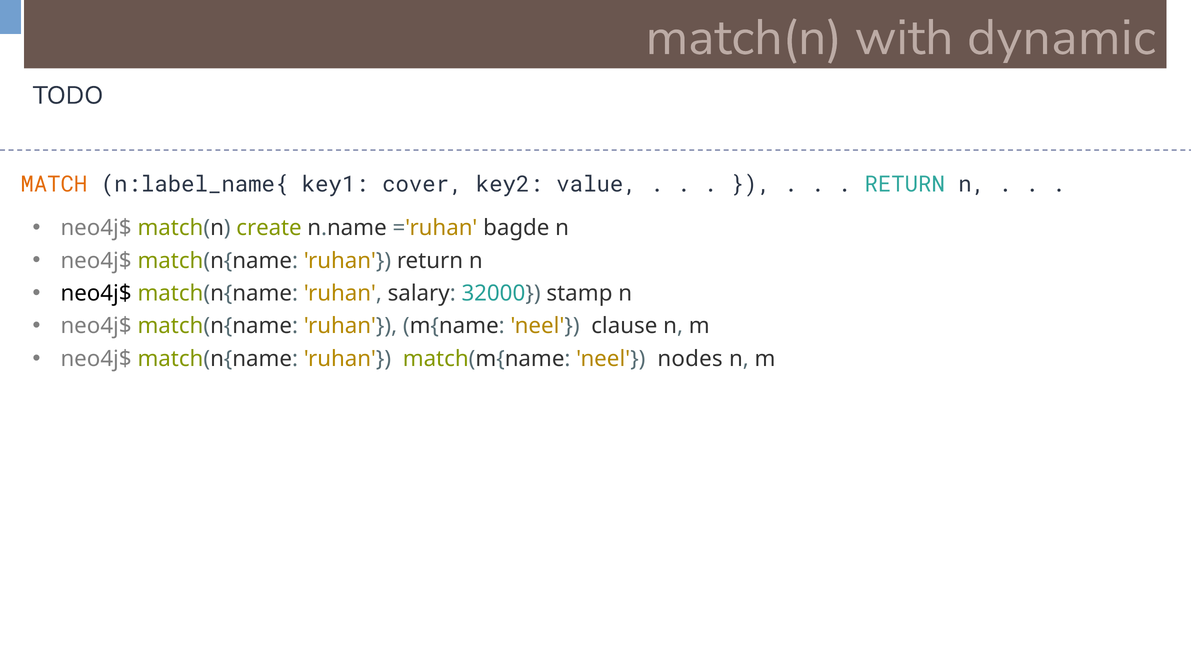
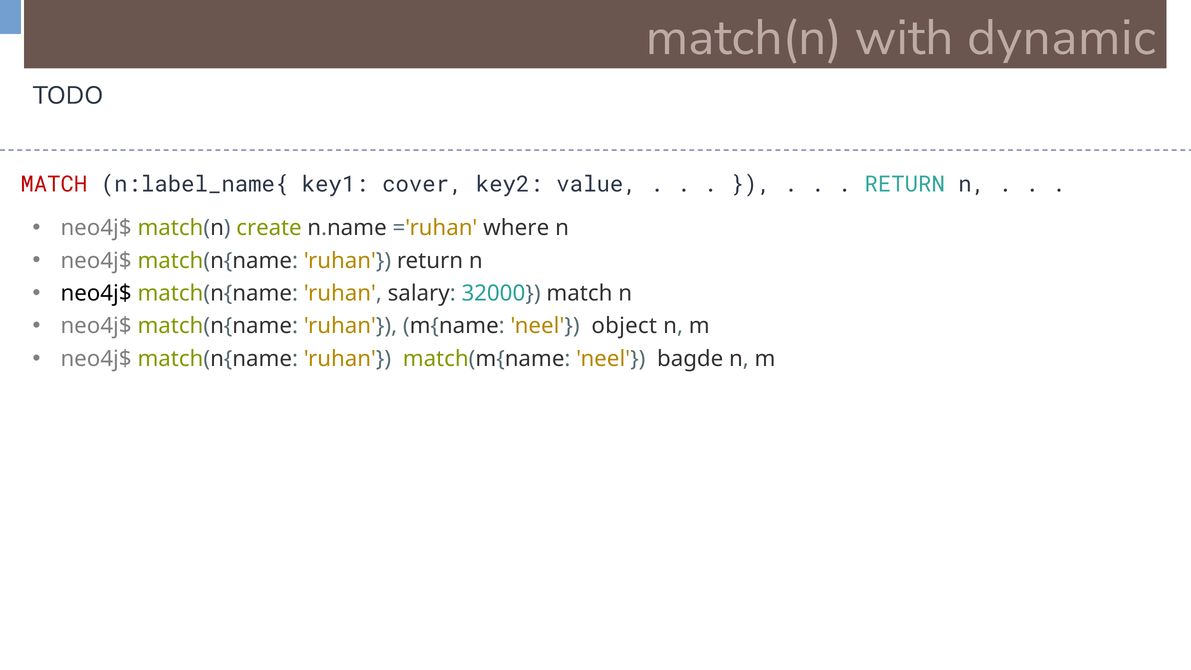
MATCH at (54, 184) colour: orange -> red
bagde: bagde -> where
32000 stamp: stamp -> match
clause: clause -> object
nodes: nodes -> bagde
